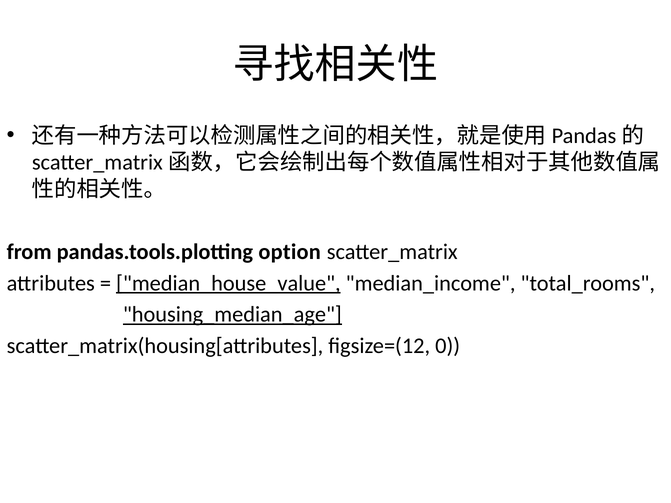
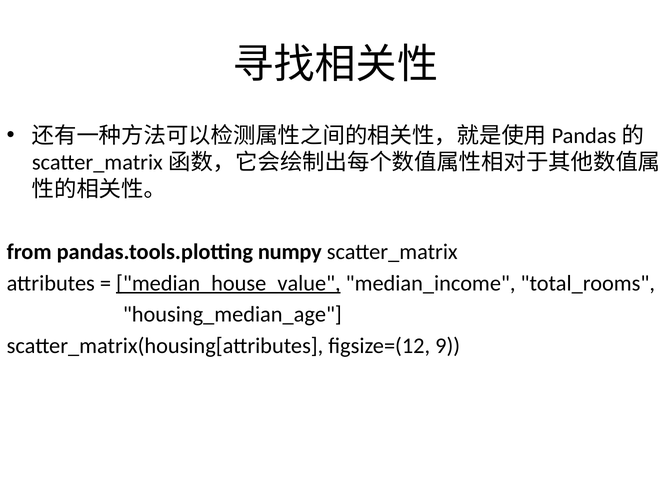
option: option -> numpy
housing_median_age underline: present -> none
0: 0 -> 9
